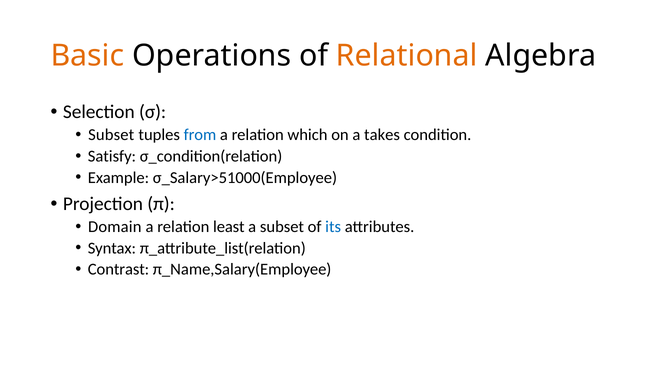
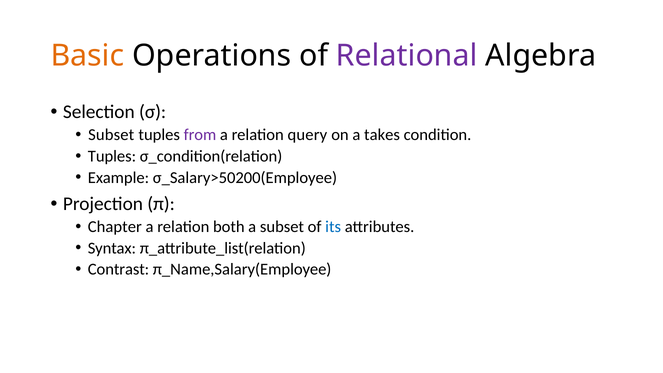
Relational colour: orange -> purple
from colour: blue -> purple
which: which -> query
Satisfy at (112, 156): Satisfy -> Tuples
σ_Salary>51000(Employee: σ_Salary>51000(Employee -> σ_Salary>50200(Employee
Domain: Domain -> Chapter
least: least -> both
